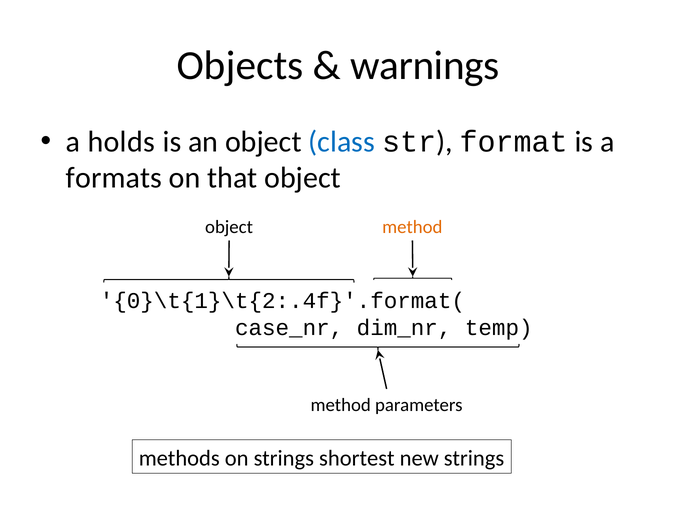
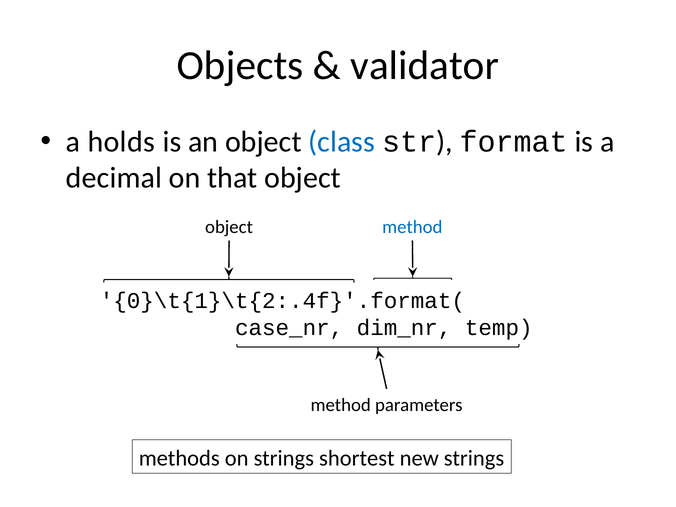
warnings: warnings -> validator
formats: formats -> decimal
method at (412, 227) colour: orange -> blue
